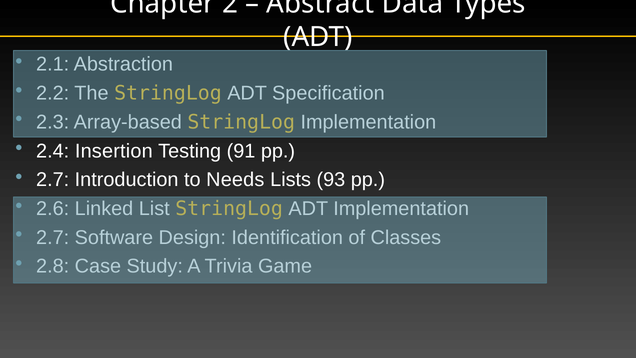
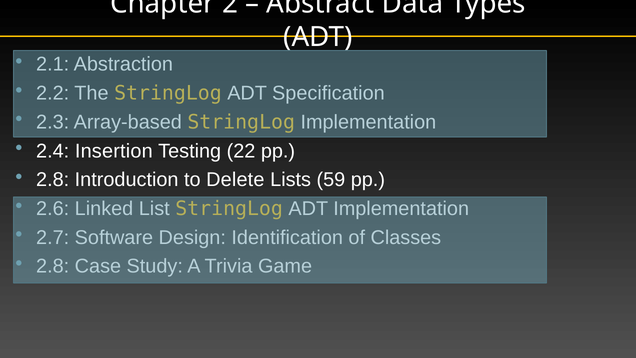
91: 91 -> 22
2.7 at (53, 180): 2.7 -> 2.8
Needs: Needs -> Delete
93: 93 -> 59
